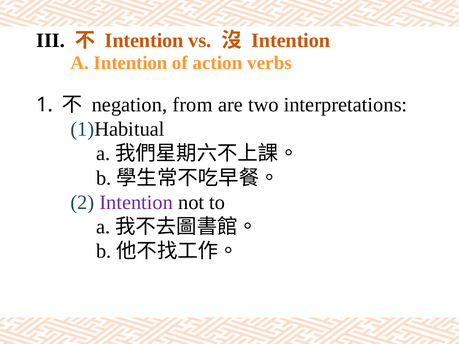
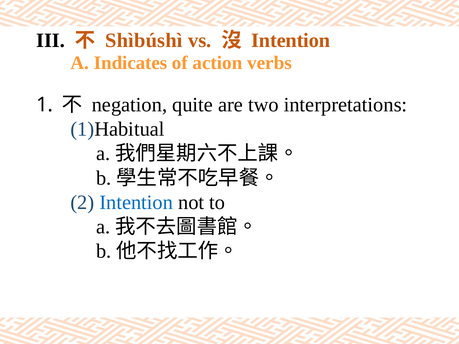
Intention at (144, 40): Intention -> Shìbúshì
A Intention: Intention -> Indicates
from: from -> quite
Intention at (136, 203) colour: purple -> blue
